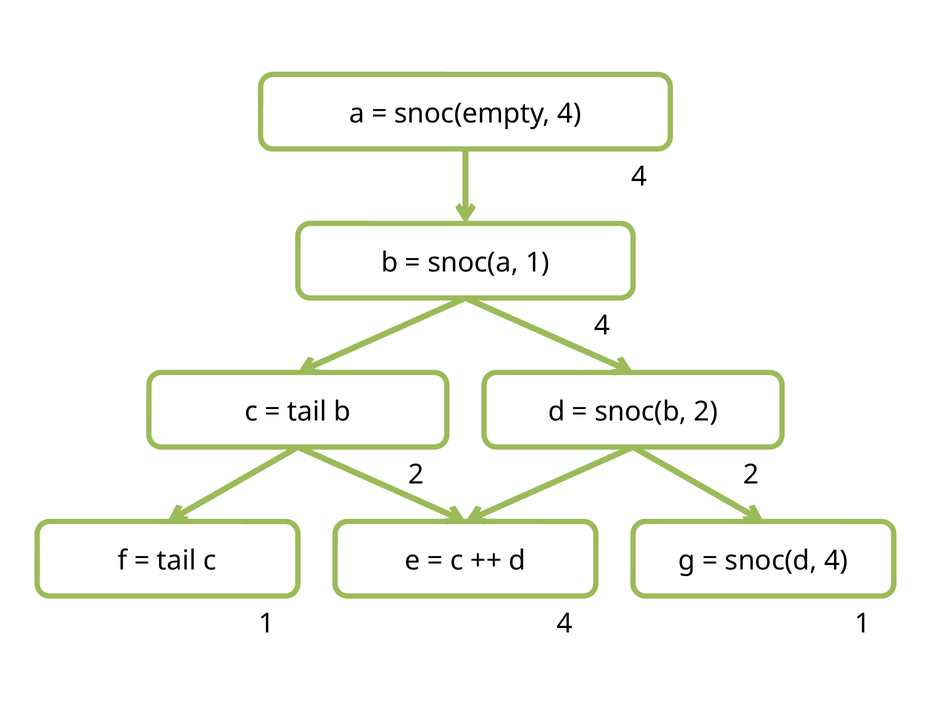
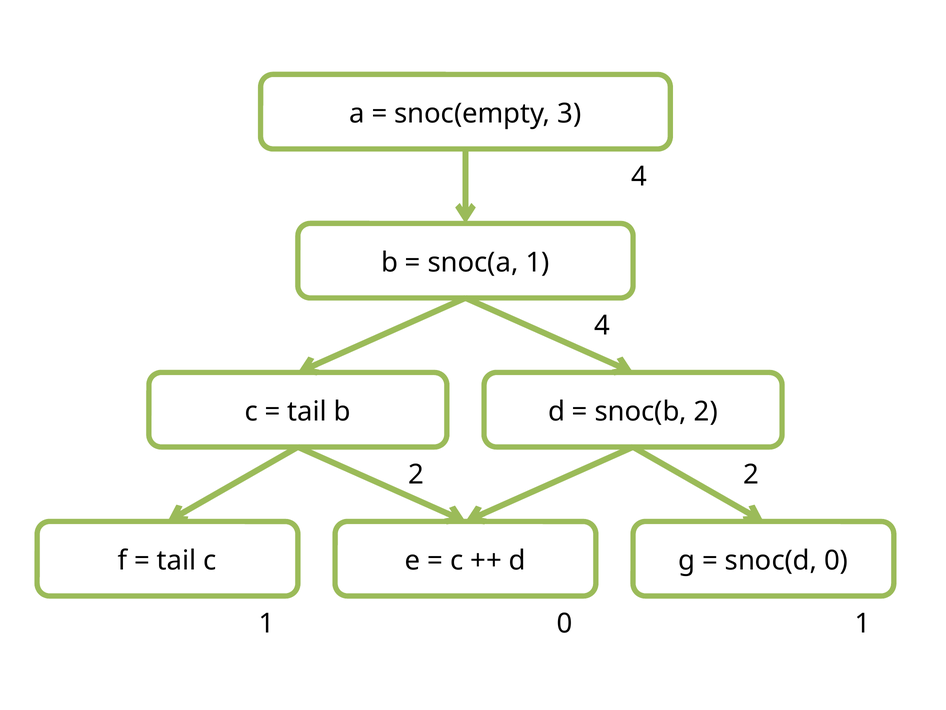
snoc(empty 4: 4 -> 3
snoc(d 4: 4 -> 0
1 4: 4 -> 0
